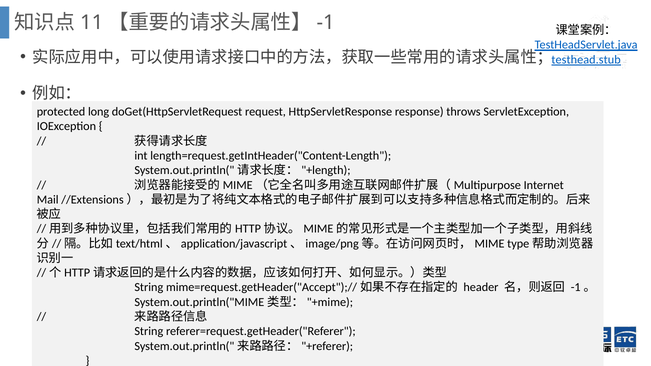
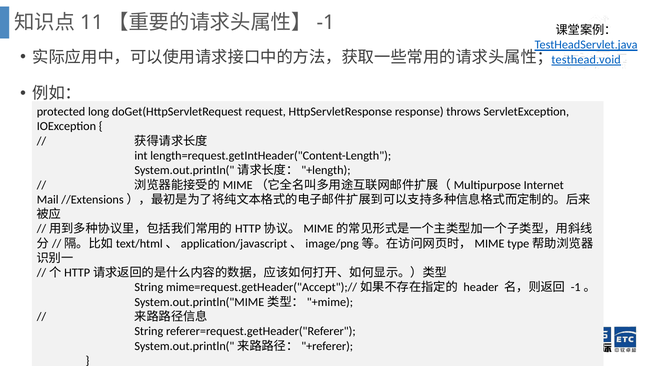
testhead.stub: testhead.stub -> testhead.void
